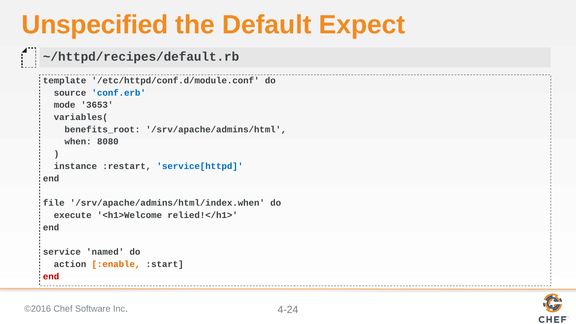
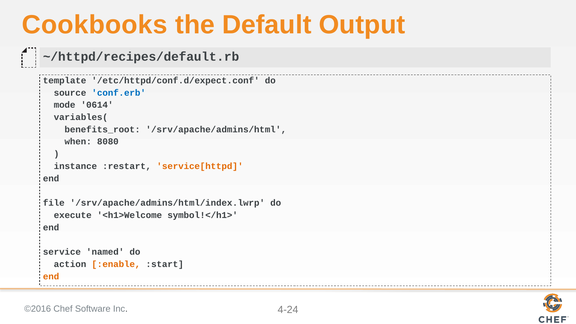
Unspecified: Unspecified -> Cookbooks
Expect: Expect -> Output
/etc/httpd/conf.d/module.conf: /etc/httpd/conf.d/module.conf -> /etc/httpd/conf.d/expect.conf
3653: 3653 -> 0614
service[httpd colour: blue -> orange
/srv/apache/admins/html/index.when: /srv/apache/admins/html/index.when -> /srv/apache/admins/html/index.lwrp
relied!</h1>: relied!</h1> -> symbol!</h1>
end at (51, 276) colour: red -> orange
